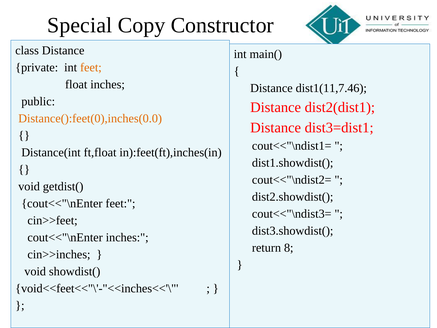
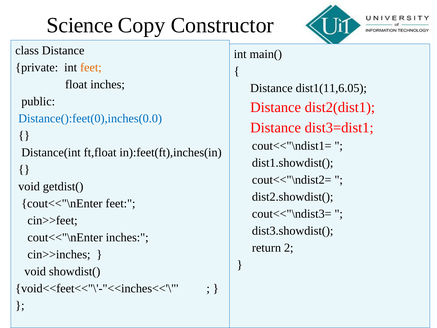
Special at (80, 25): Special -> Science
dist1(11,7.46: dist1(11,7.46 -> dist1(11,6.05
Distance():feet(0),inches(0.0 colour: orange -> blue
8: 8 -> 2
